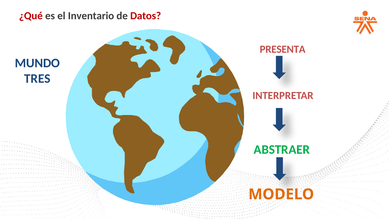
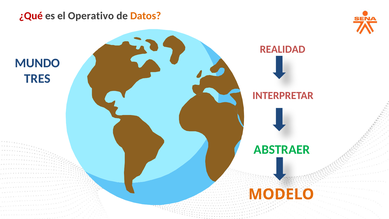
Inventario: Inventario -> Operativo
Datos colour: red -> orange
PRESENTA: PRESENTA -> REALIDAD
